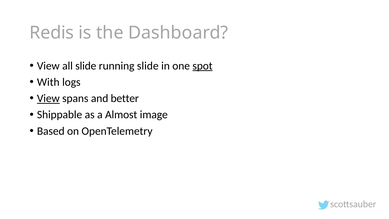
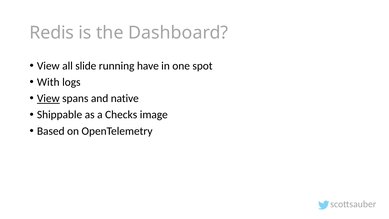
running slide: slide -> have
spot underline: present -> none
better: better -> native
Almost: Almost -> Checks
